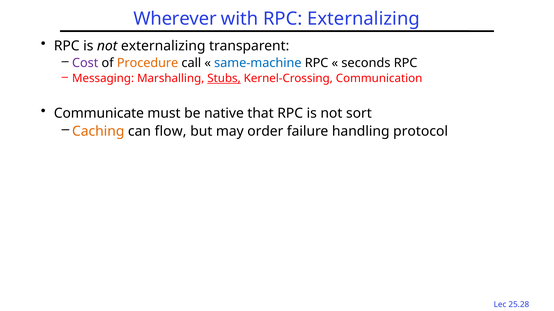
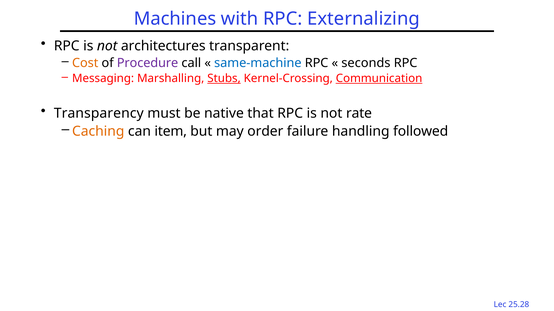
Wherever: Wherever -> Machines
not externalizing: externalizing -> architectures
Cost colour: purple -> orange
Procedure colour: orange -> purple
Communication underline: none -> present
Communicate: Communicate -> Transparency
sort: sort -> rate
flow: flow -> item
protocol: protocol -> followed
